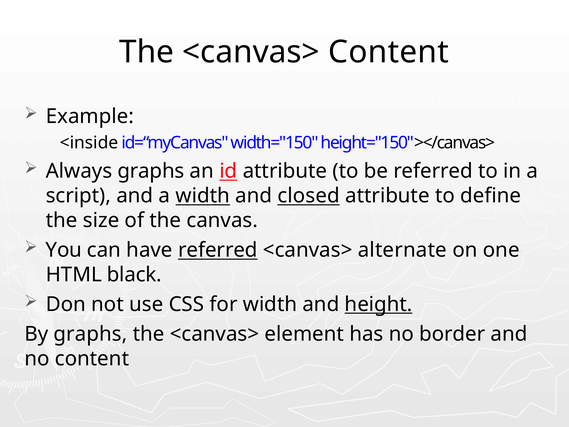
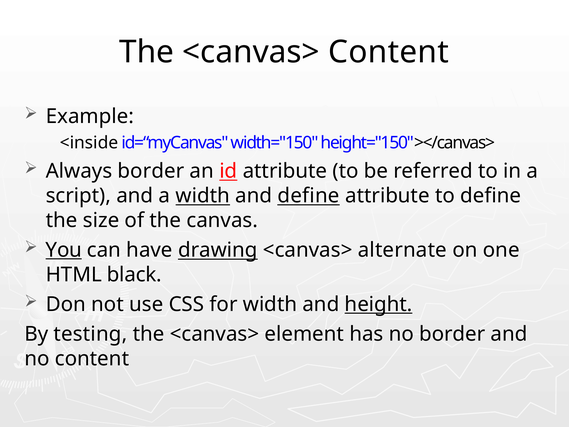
Always graphs: graphs -> border
and closed: closed -> define
You underline: none -> present
have referred: referred -> drawing
By graphs: graphs -> testing
